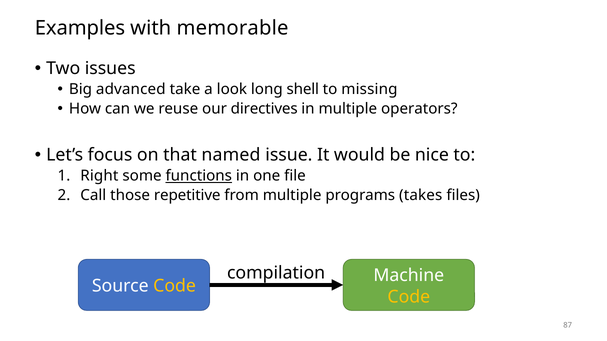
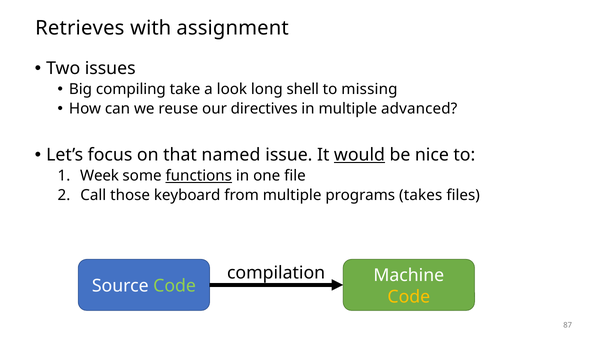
Examples: Examples -> Retrieves
memorable: memorable -> assignment
advanced: advanced -> compiling
operators: operators -> advanced
would underline: none -> present
Right: Right -> Week
repetitive: repetitive -> keyboard
Code at (175, 286) colour: yellow -> light green
